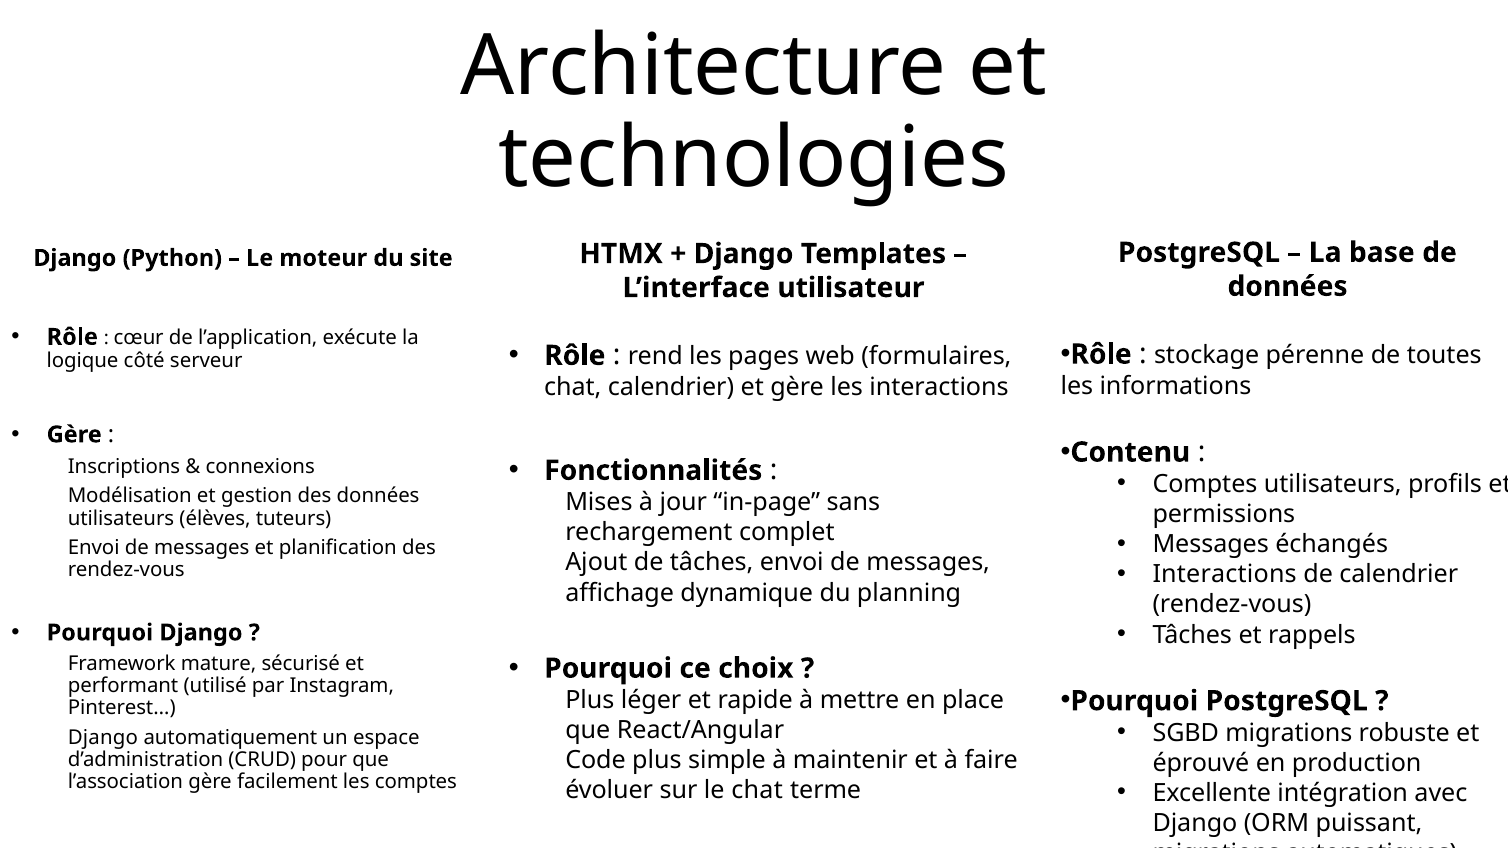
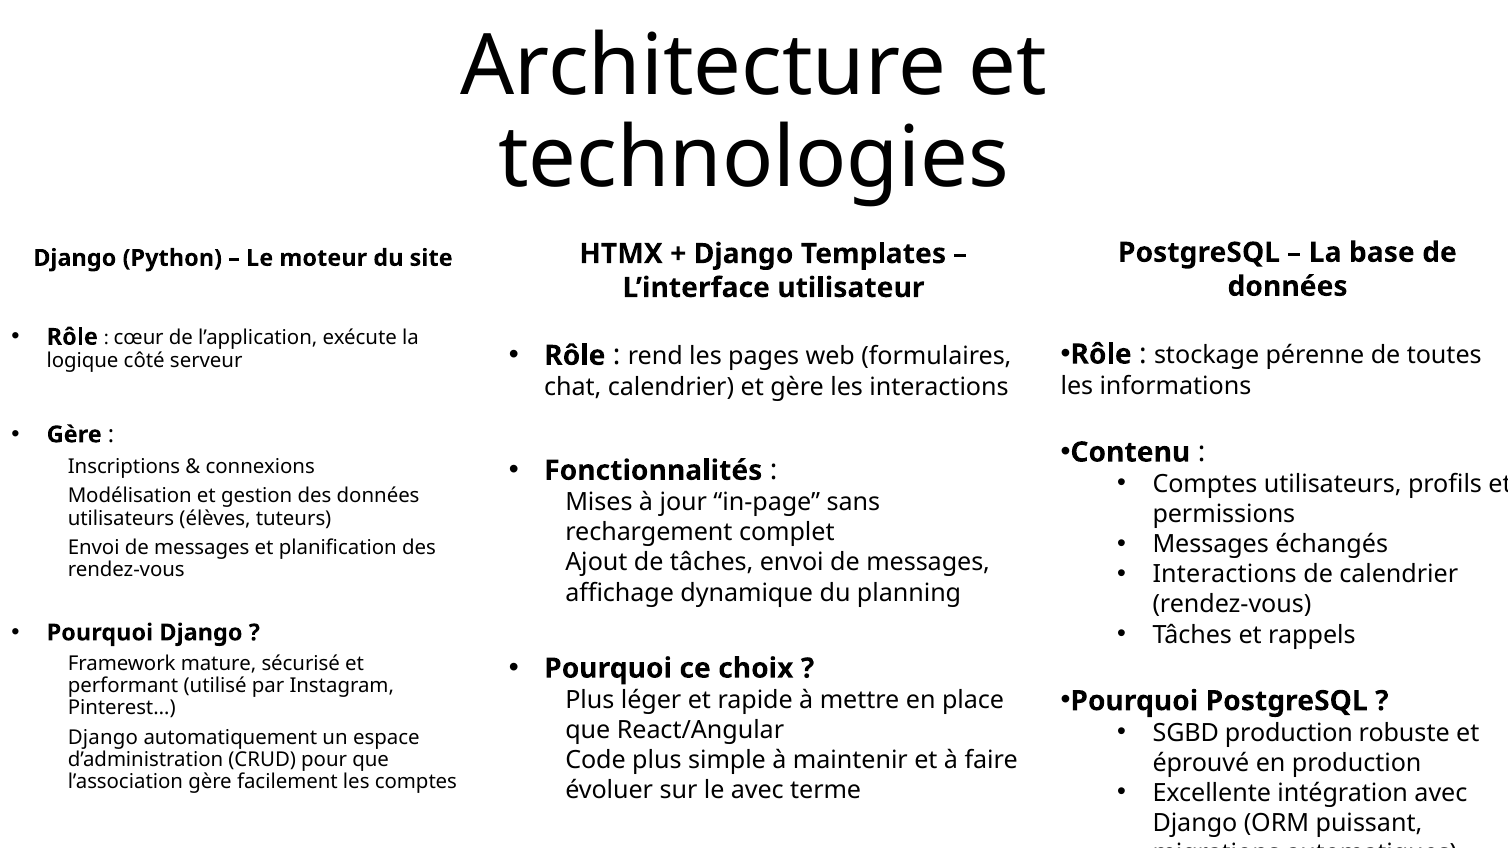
SGBD migrations: migrations -> production
le chat: chat -> avec
